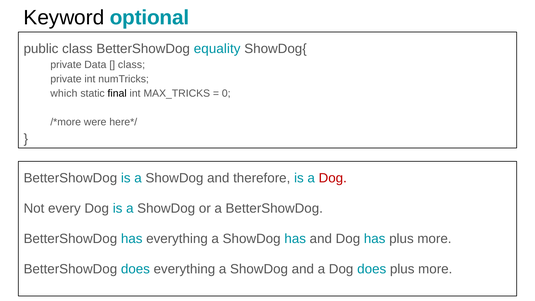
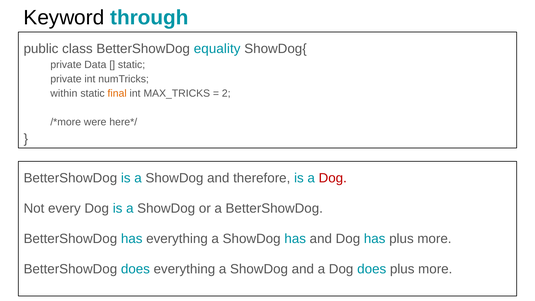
optional: optional -> through
class at (132, 65): class -> static
which: which -> within
final colour: black -> orange
0: 0 -> 2
